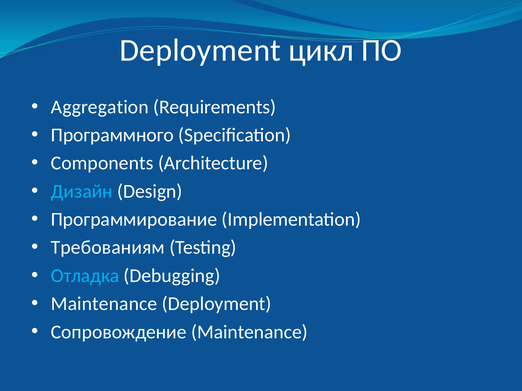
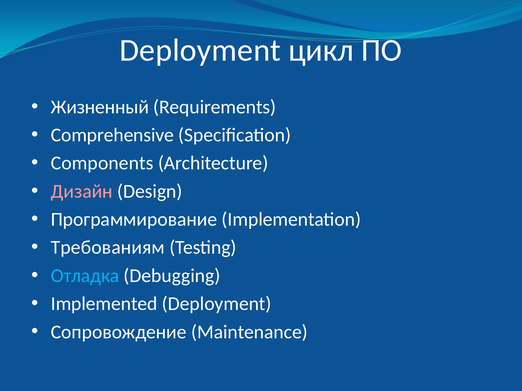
Aggregation: Aggregation -> Жизненный
Программного: Программного -> Comprehensive
Дизайн colour: light blue -> pink
Maintenance at (104, 304): Maintenance -> Implemented
